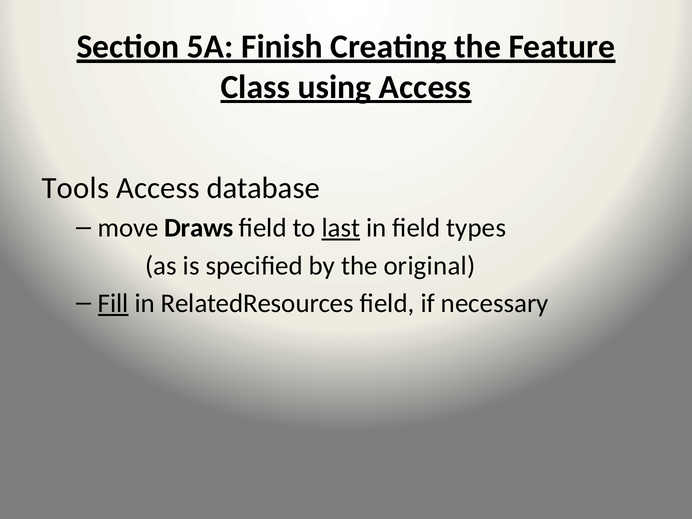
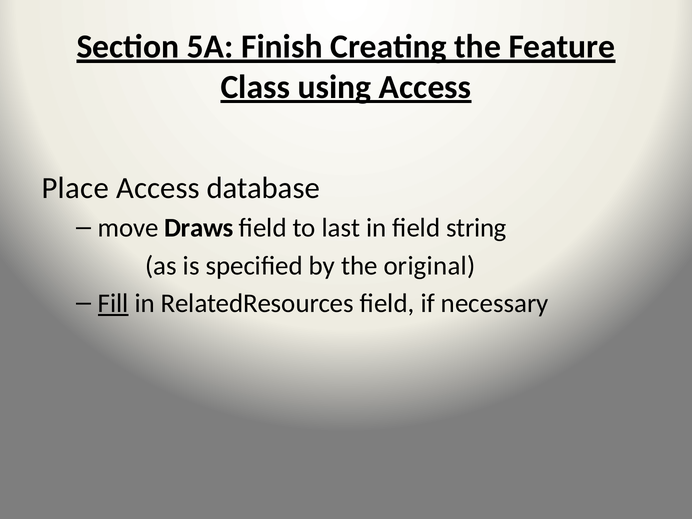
Tools: Tools -> Place
last underline: present -> none
types: types -> string
